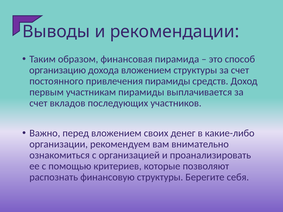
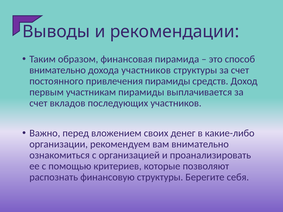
организацию at (58, 70): организацию -> внимательно
дохода вложением: вложением -> участников
